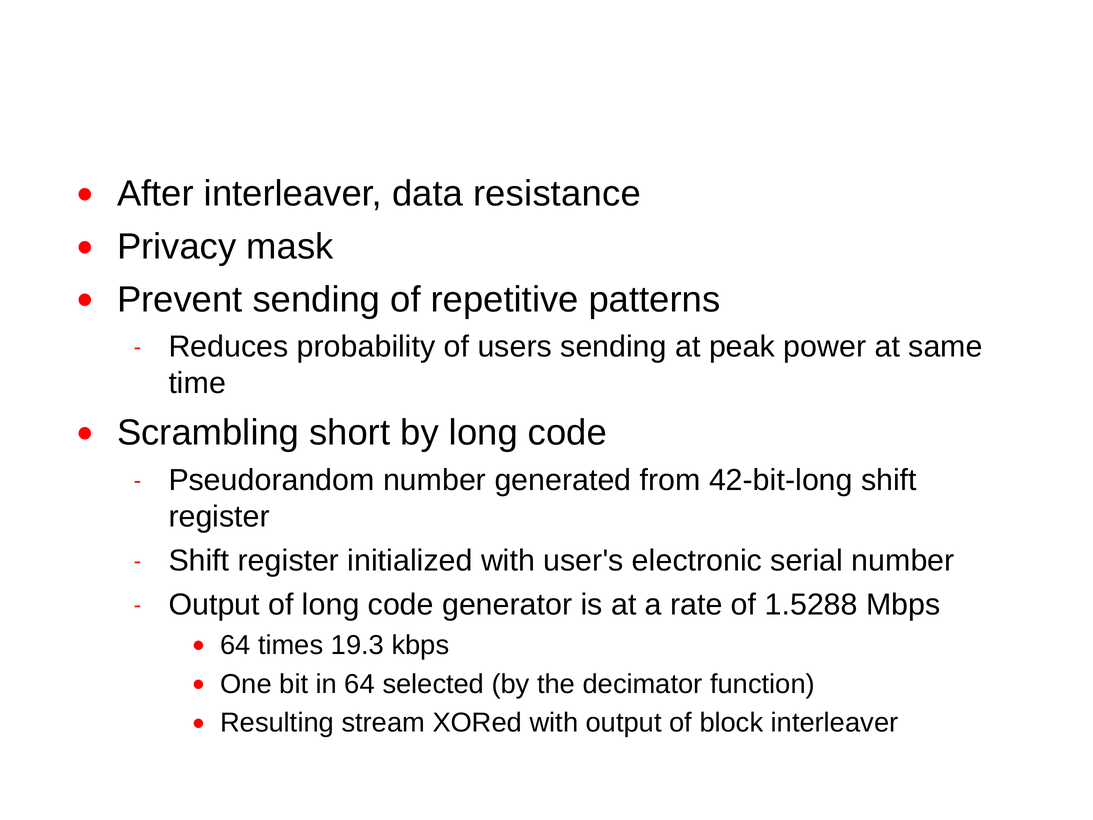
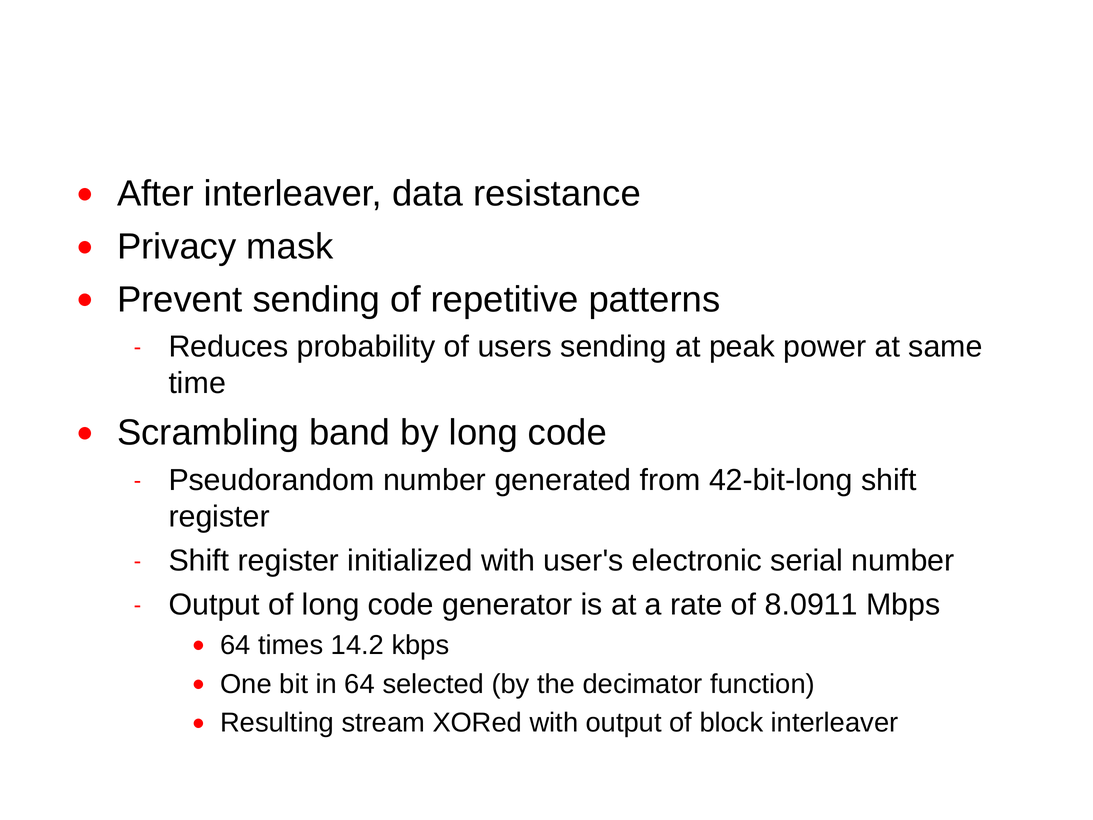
short: short -> band
1.5288: 1.5288 -> 8.0911
19.3: 19.3 -> 14.2
